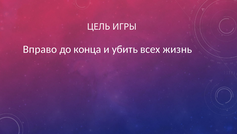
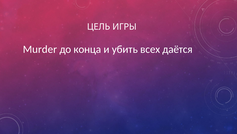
Вправо: Вправо -> Murder
жизнь: жизнь -> даётся
